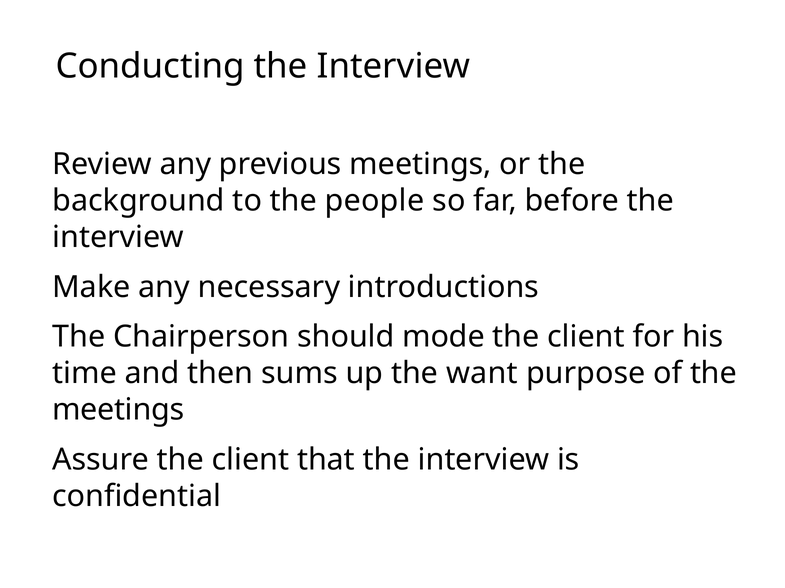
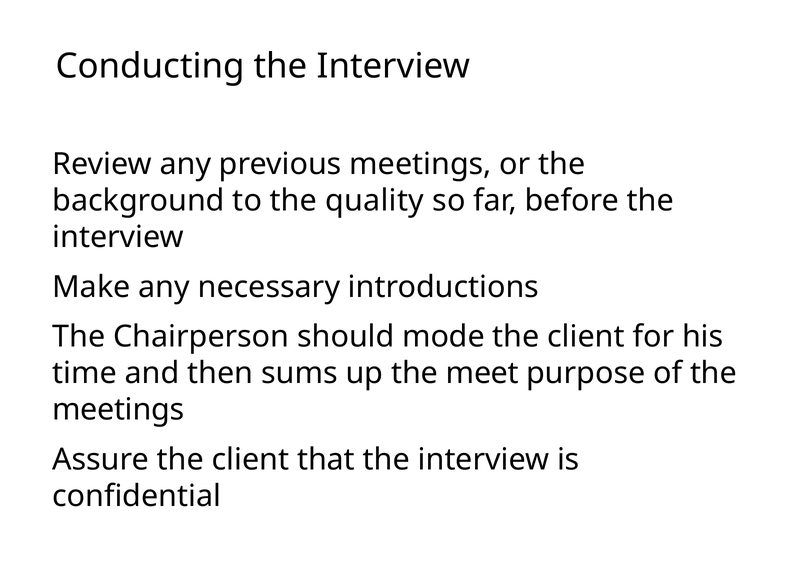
people: people -> quality
want: want -> meet
